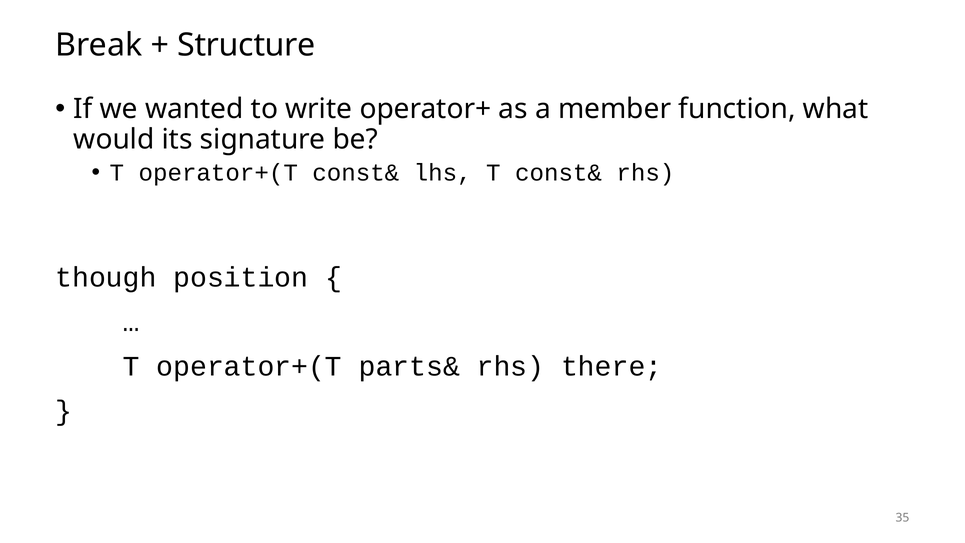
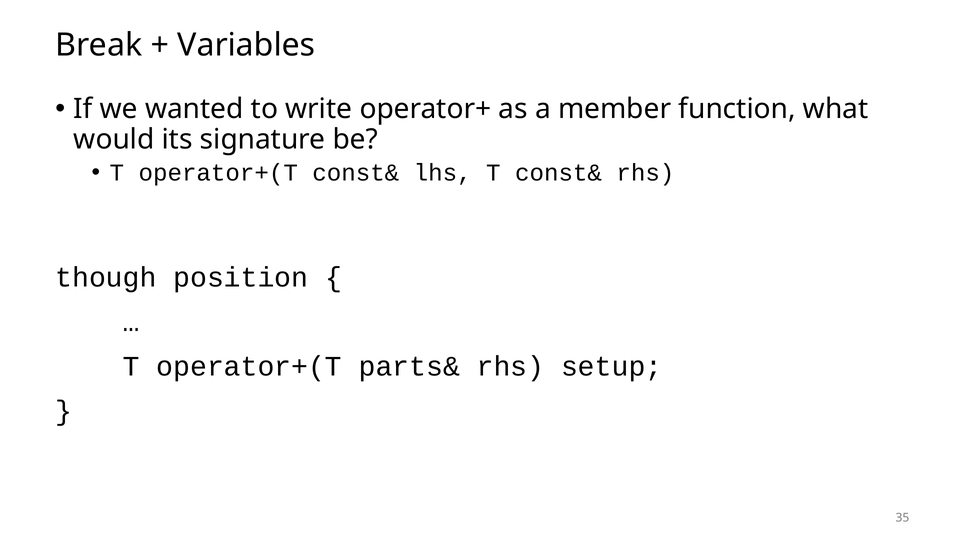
Structure: Structure -> Variables
there: there -> setup
